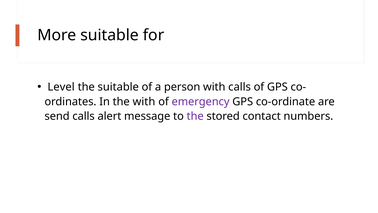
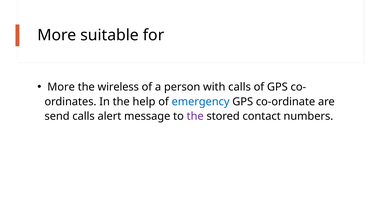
Level at (61, 87): Level -> More
the suitable: suitable -> wireless
the with: with -> help
emergency colour: purple -> blue
